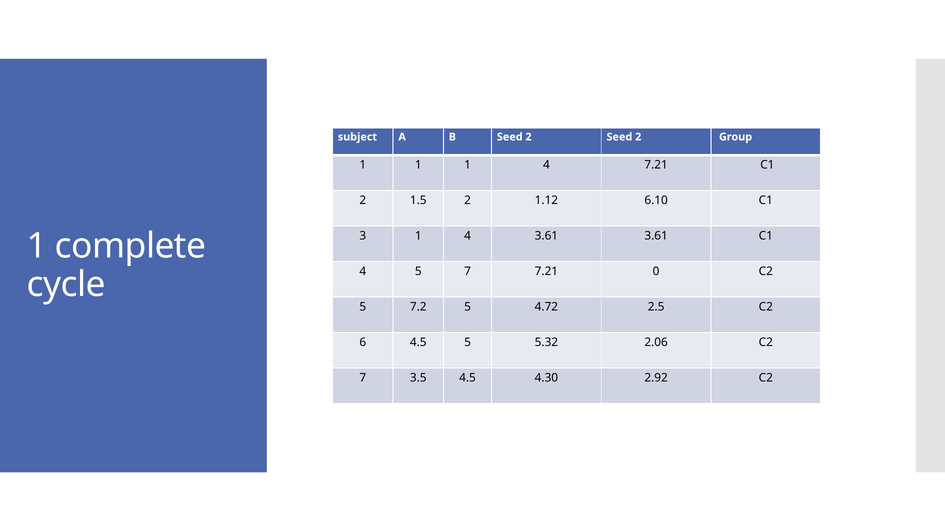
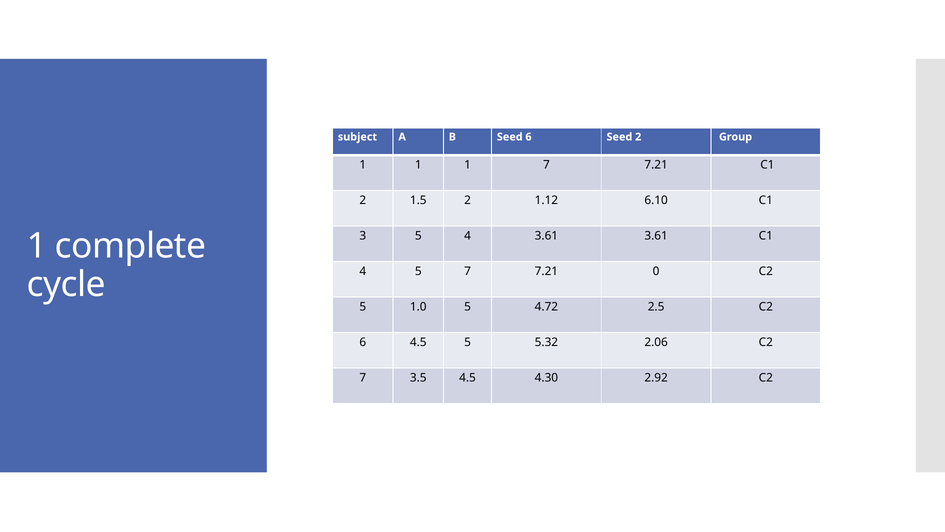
B Seed 2: 2 -> 6
1 1 4: 4 -> 7
3 1: 1 -> 5
7.2: 7.2 -> 1.0
